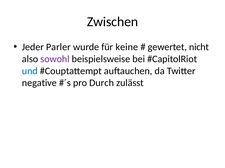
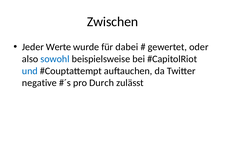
Parler: Parler -> Werte
keine: keine -> dabei
nicht: nicht -> oder
sowohl colour: purple -> blue
